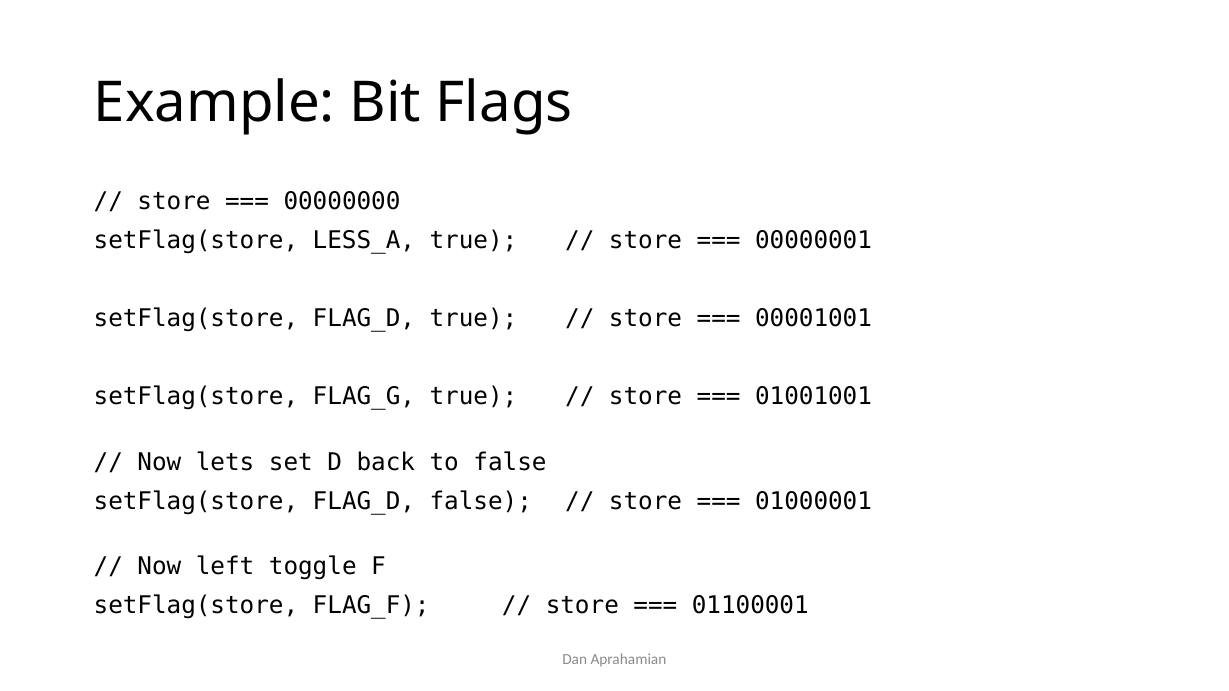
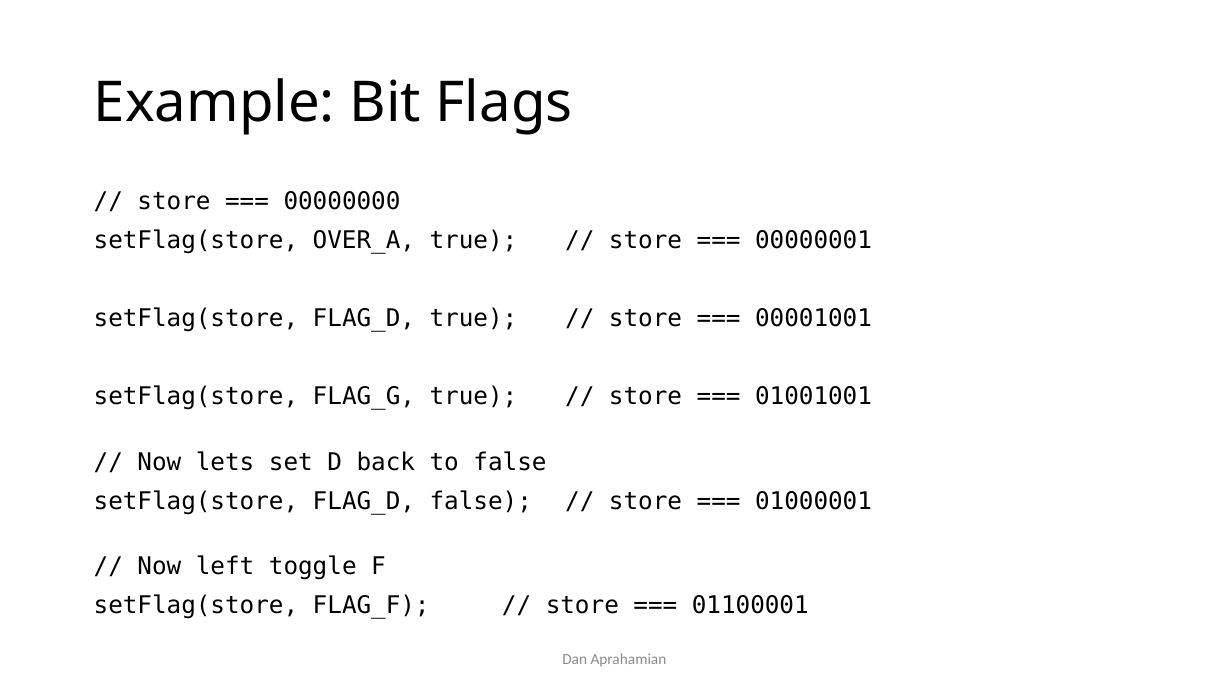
LESS_A: LESS_A -> OVER_A
